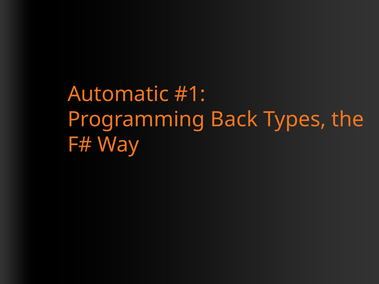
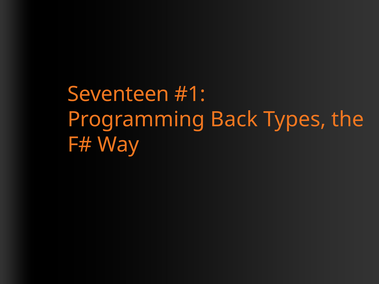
Automatic: Automatic -> Seventeen
